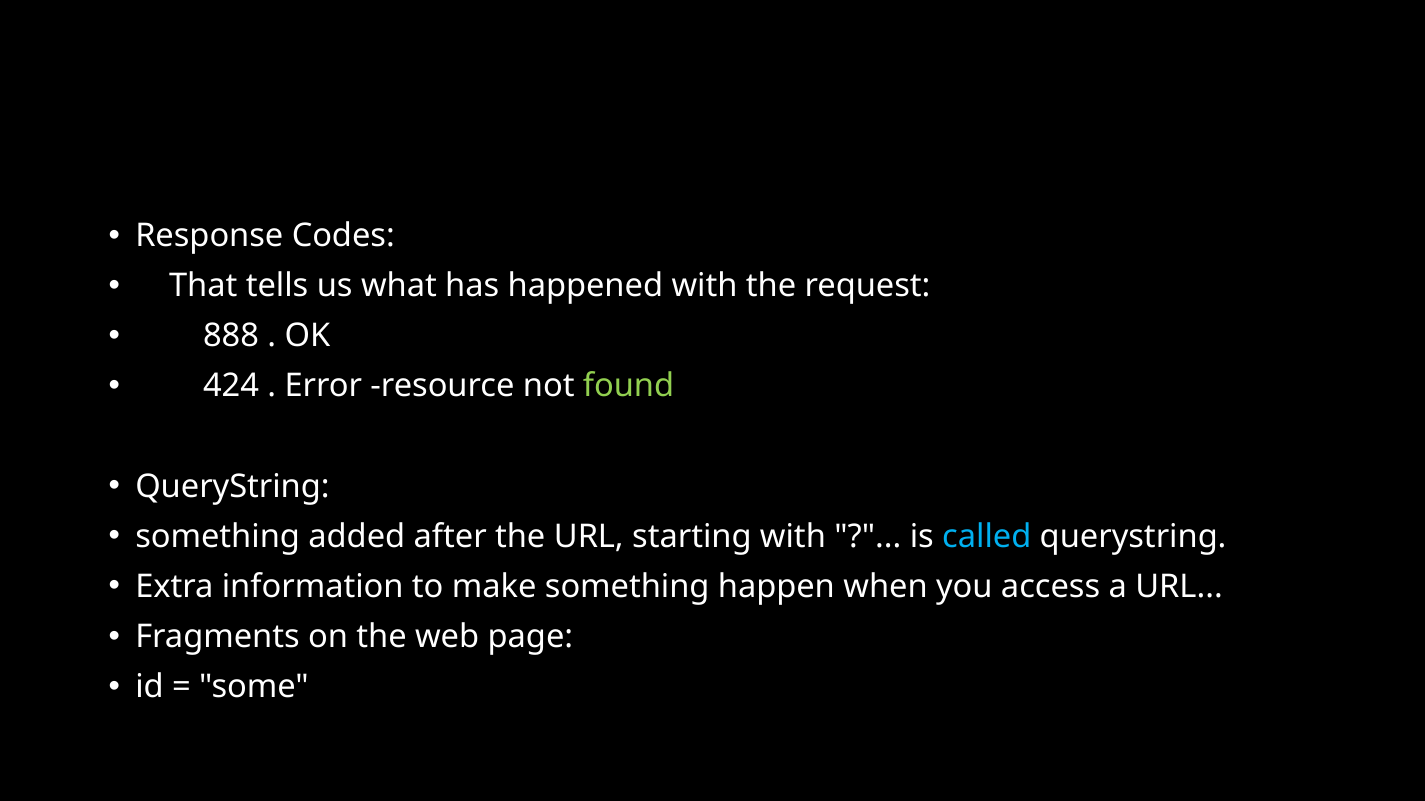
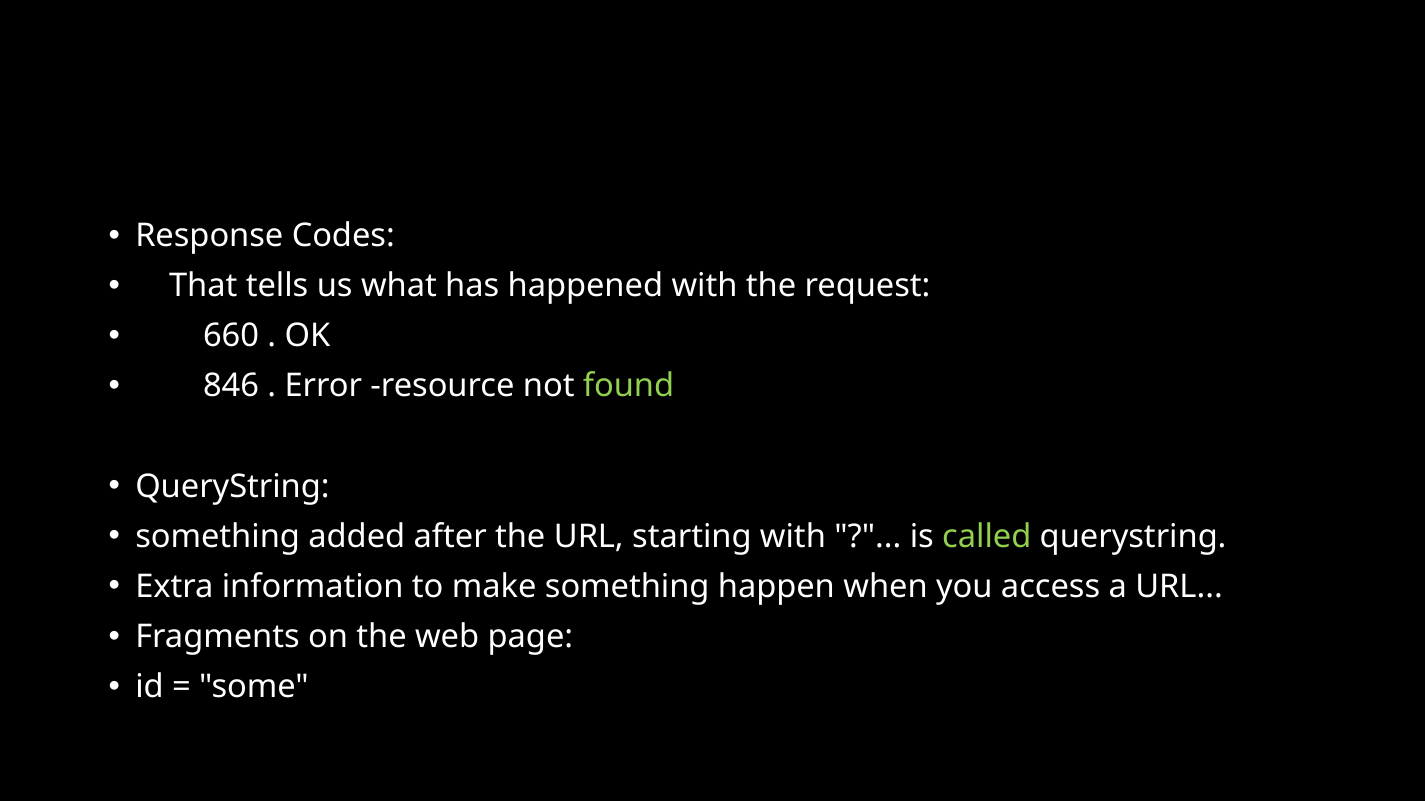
888: 888 -> 660
424: 424 -> 846
called colour: light blue -> light green
